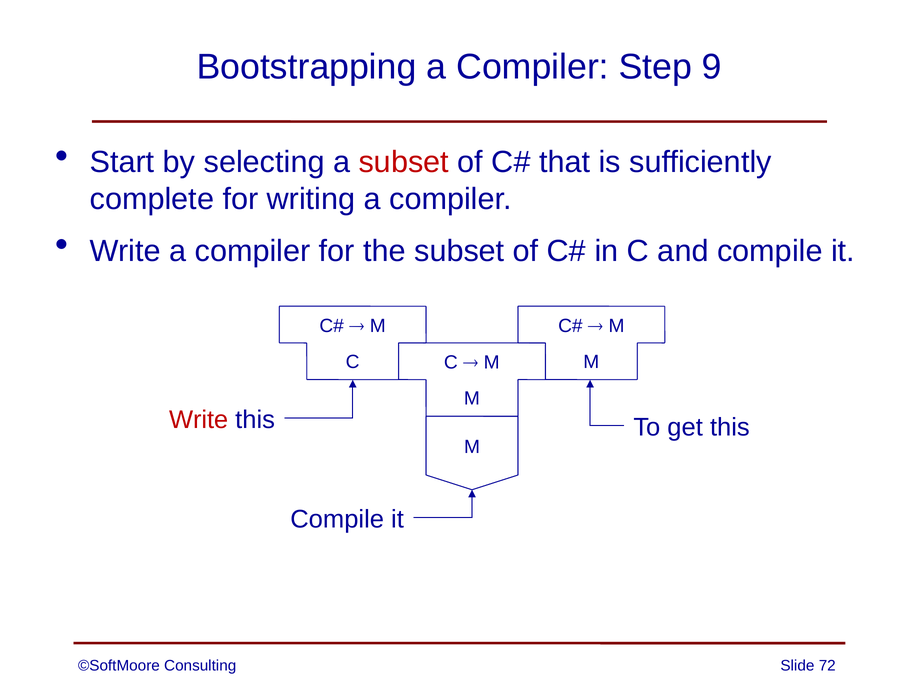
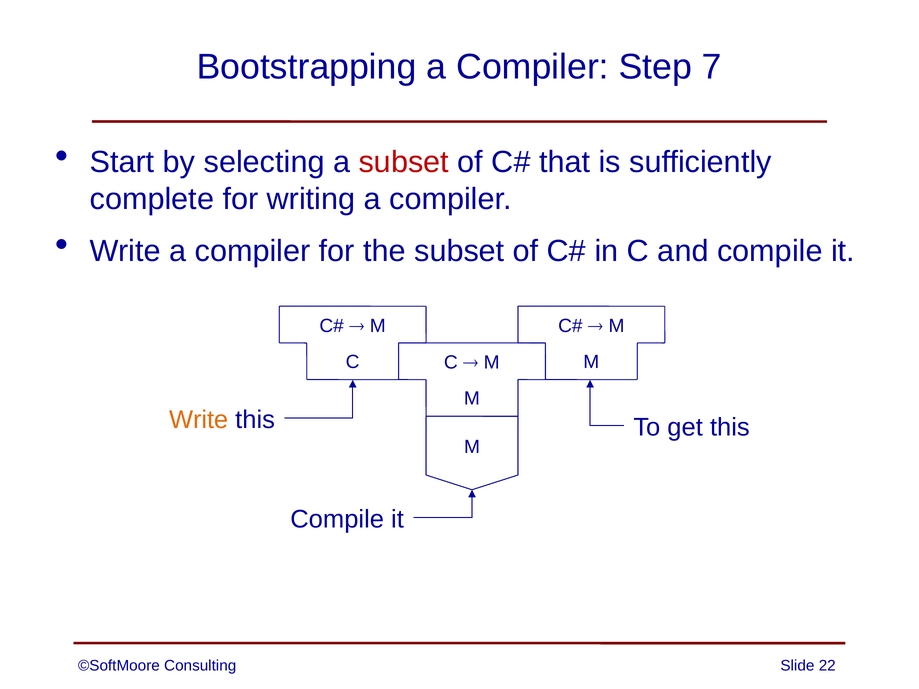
9: 9 -> 7
Write at (199, 420) colour: red -> orange
72: 72 -> 22
